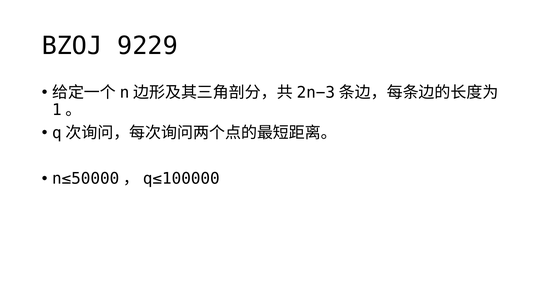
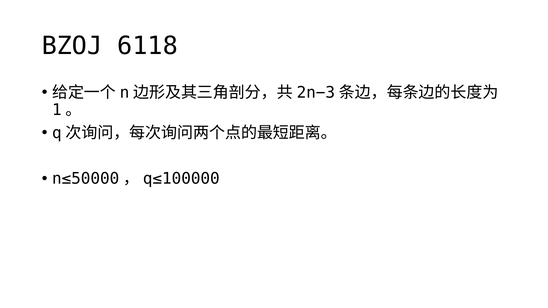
9229: 9229 -> 6118
